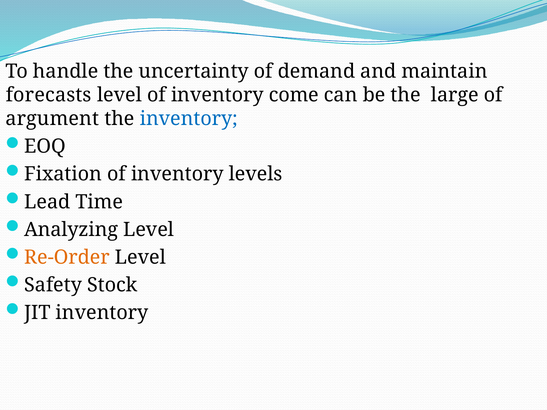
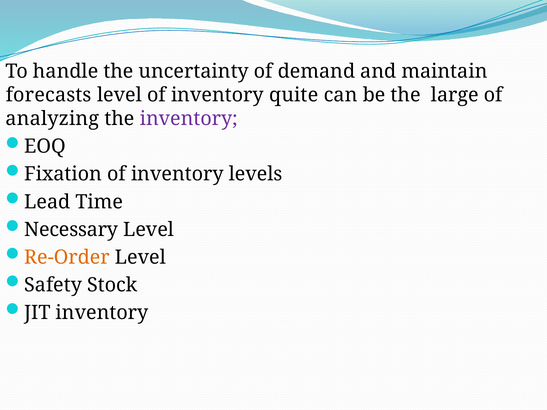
come: come -> quite
argument: argument -> analyzing
inventory at (189, 119) colour: blue -> purple
Analyzing: Analyzing -> Necessary
